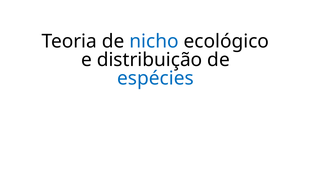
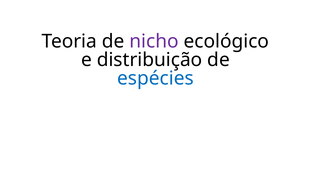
nicho colour: blue -> purple
